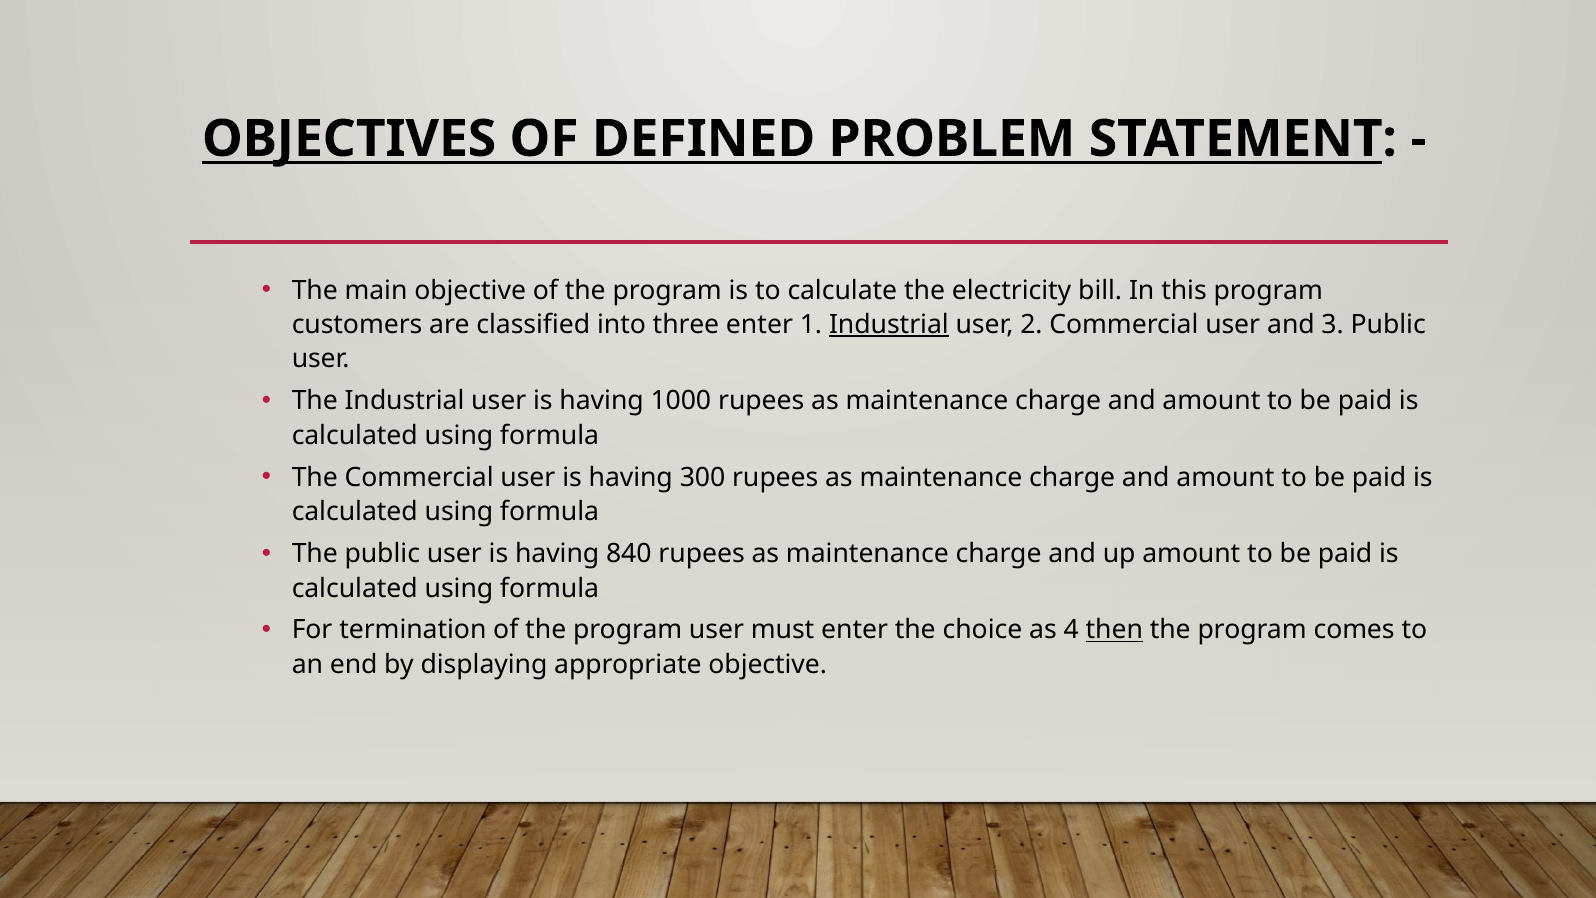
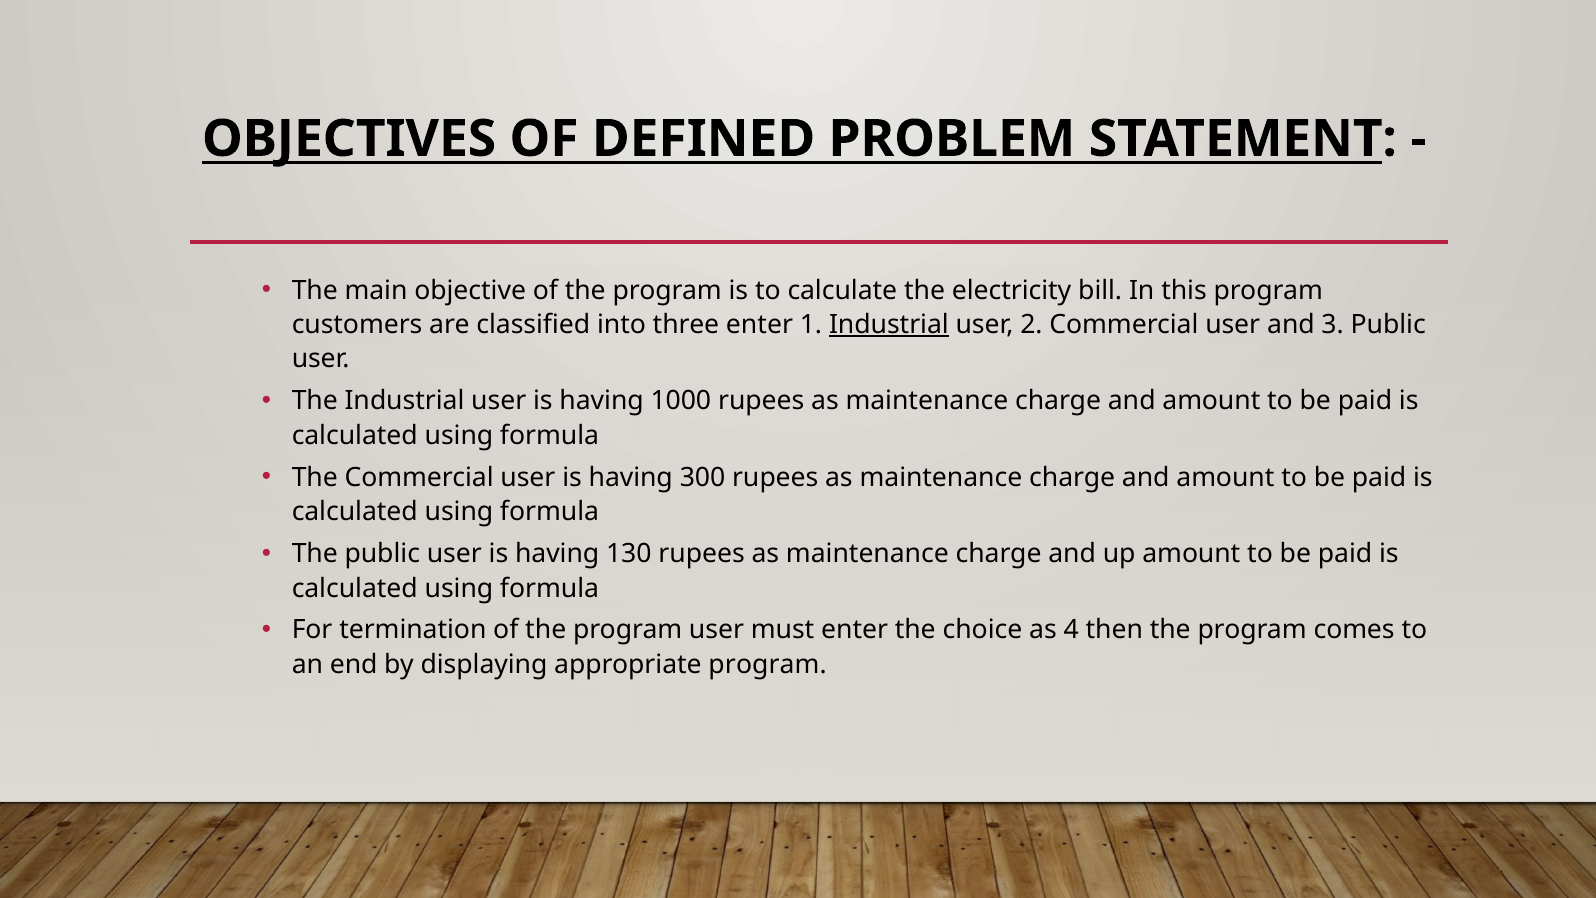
840: 840 -> 130
then underline: present -> none
appropriate objective: objective -> program
